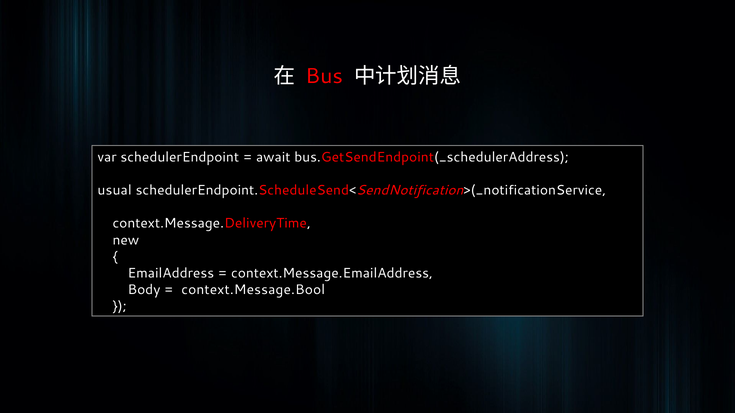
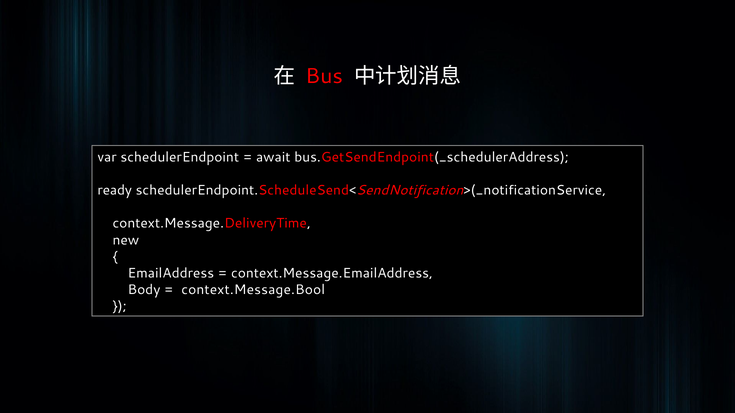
usual: usual -> ready
